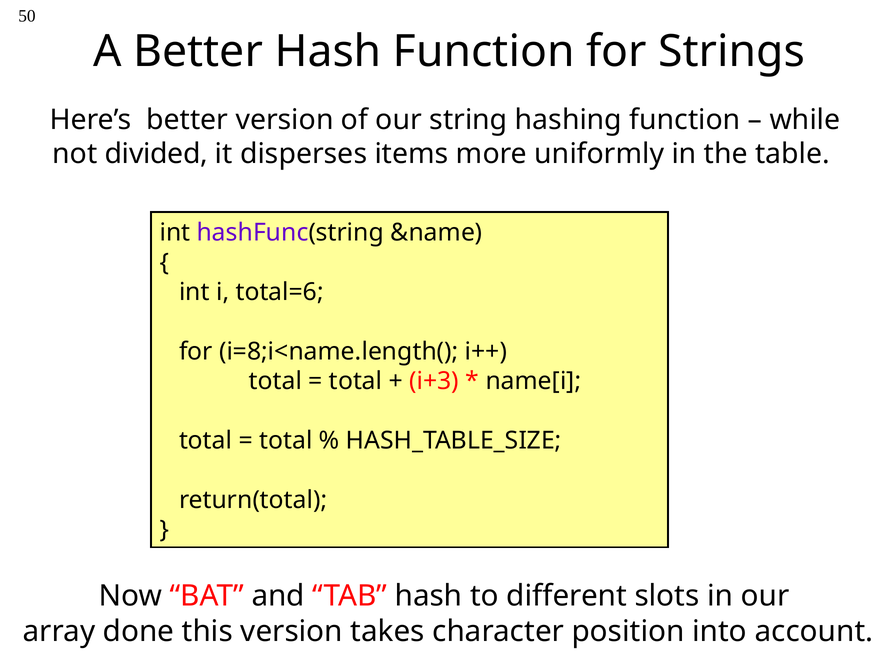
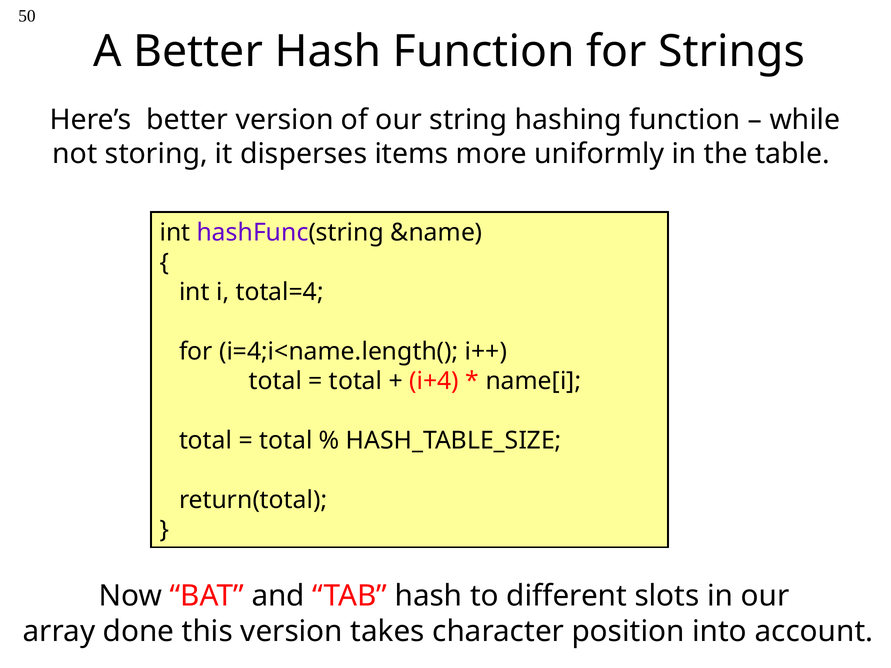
divided: divided -> storing
total=6: total=6 -> total=4
i=8;i<name.length(: i=8;i<name.length( -> i=4;i<name.length(
i+3: i+3 -> i+4
